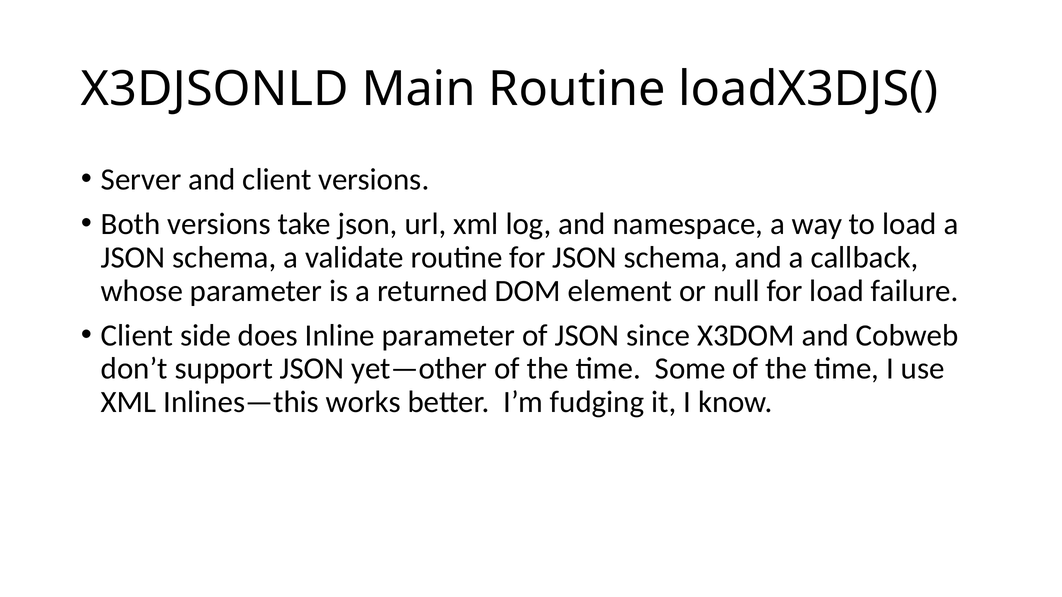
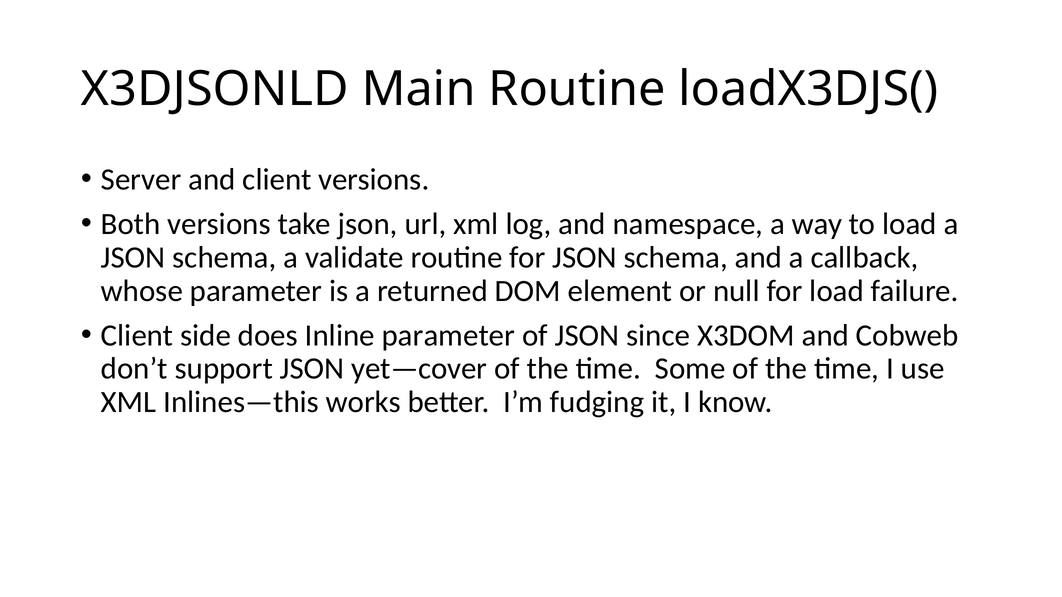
yet—other: yet—other -> yet—cover
